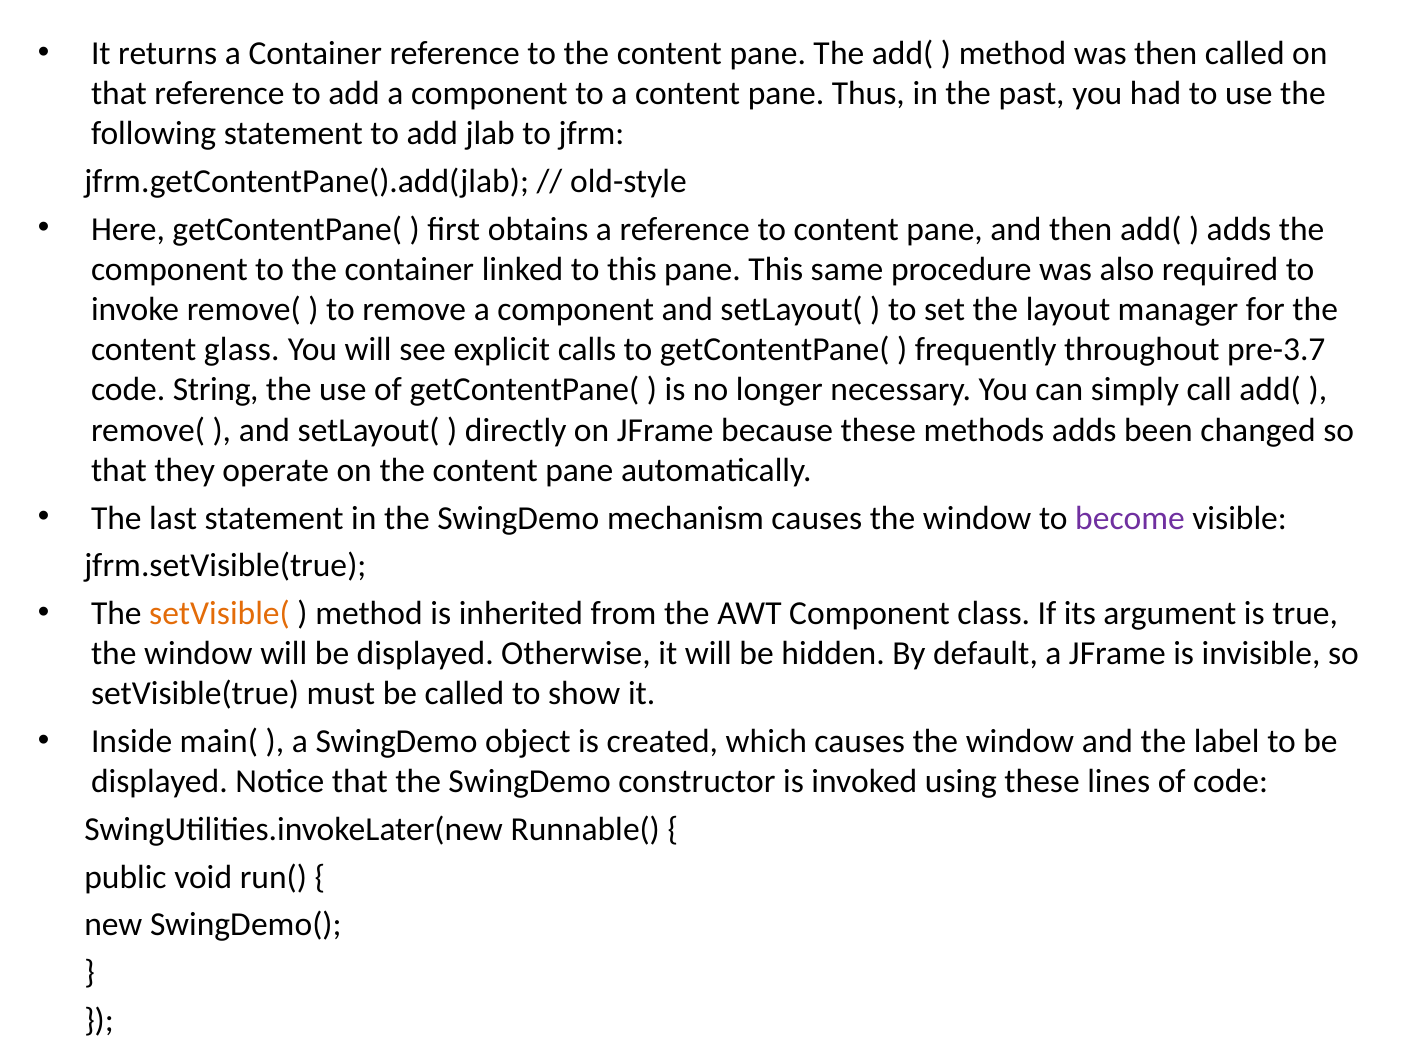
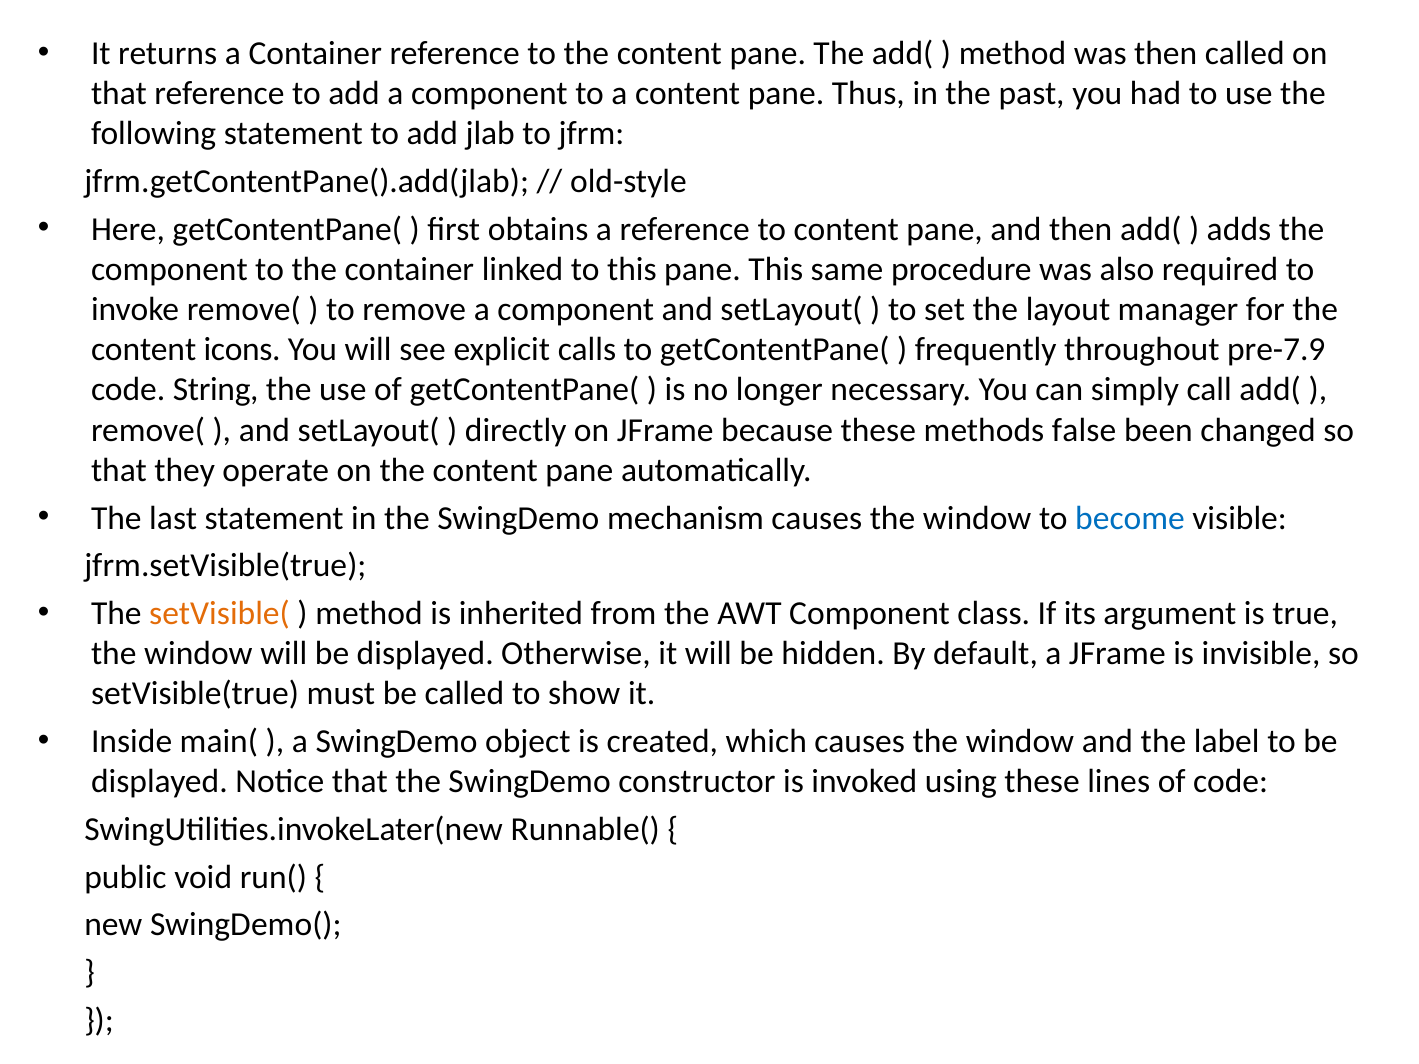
glass: glass -> icons
pre-3.7: pre-3.7 -> pre-7.9
methods adds: adds -> false
become colour: purple -> blue
